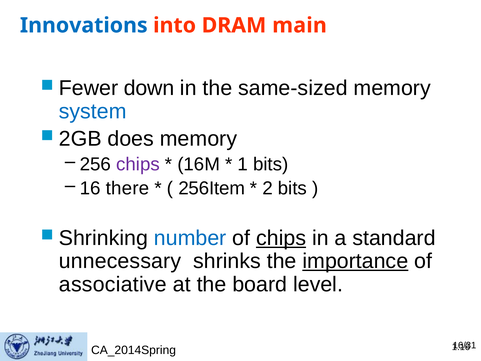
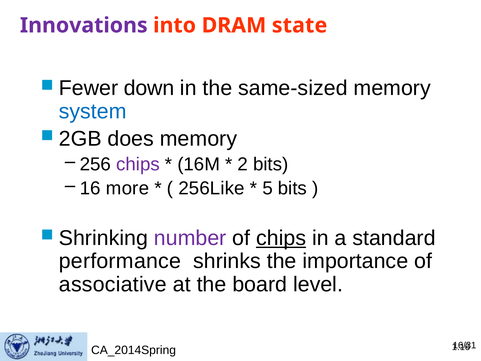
Innovations colour: blue -> purple
main: main -> state
1: 1 -> 2
there: there -> more
256Item: 256Item -> 256Like
2: 2 -> 5
number colour: blue -> purple
unnecessary: unnecessary -> performance
importance underline: present -> none
